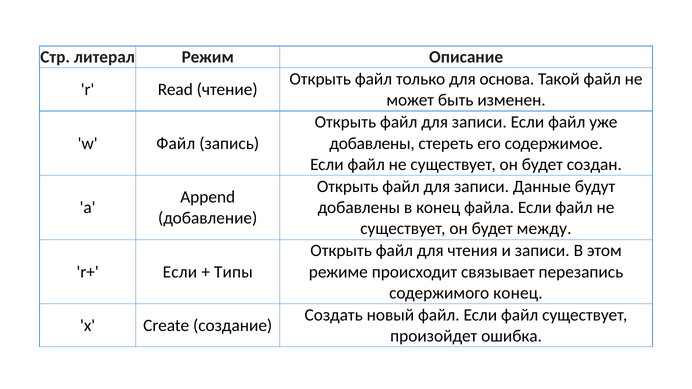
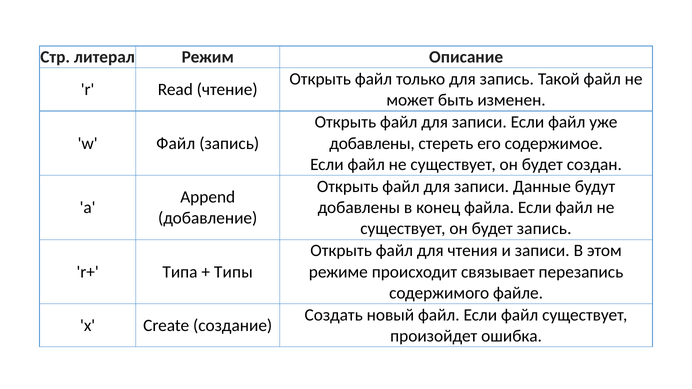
для основа: основа -> запись
будет между: между -> запись
r+ Если: Если -> Типа
содержимого конец: конец -> файле
